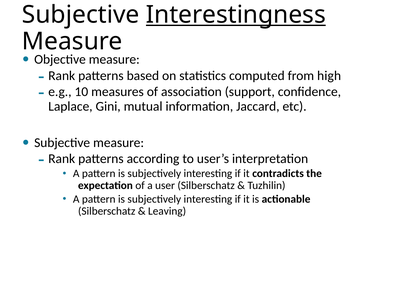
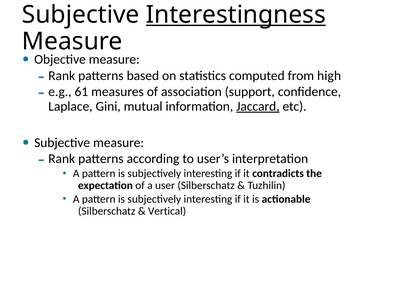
10: 10 -> 61
Jaccard underline: none -> present
Leaving: Leaving -> Vertical
